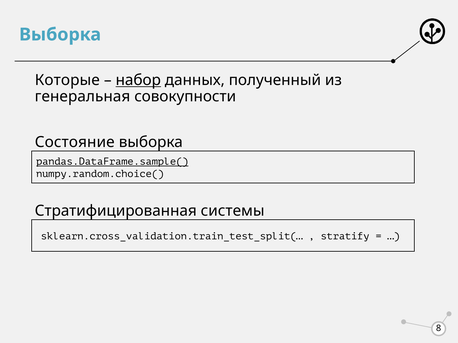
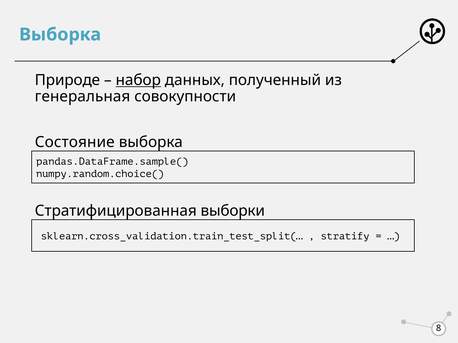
Которые: Которые -> Природе
pandas.DataFrame.sample( underline: present -> none
системы: системы -> выборки
